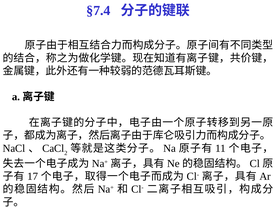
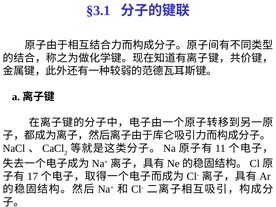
§7.4: §7.4 -> §3.1
